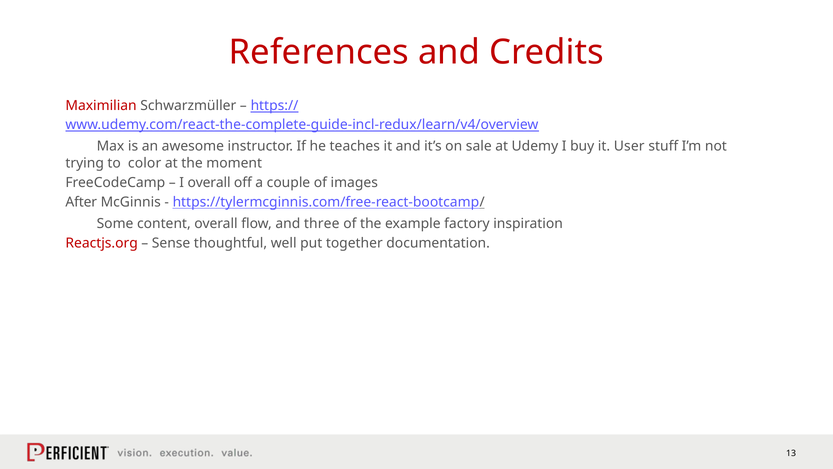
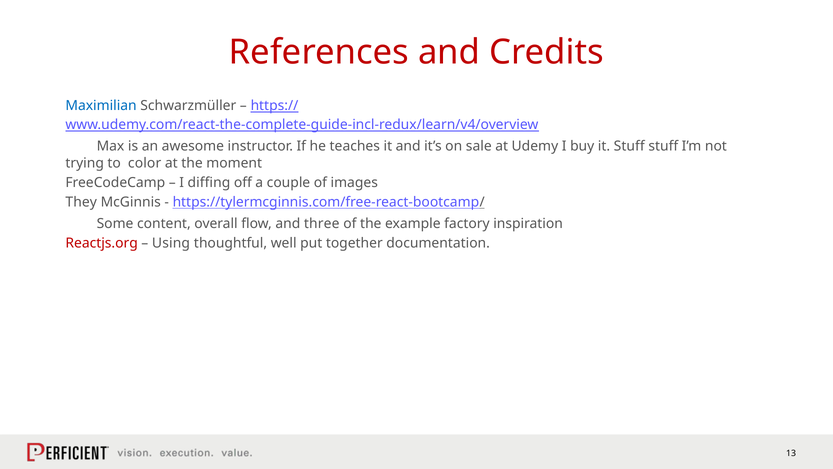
Maximilian colour: red -> blue
it User: User -> Stuff
I overall: overall -> diffing
After: After -> They
Sense: Sense -> Using
